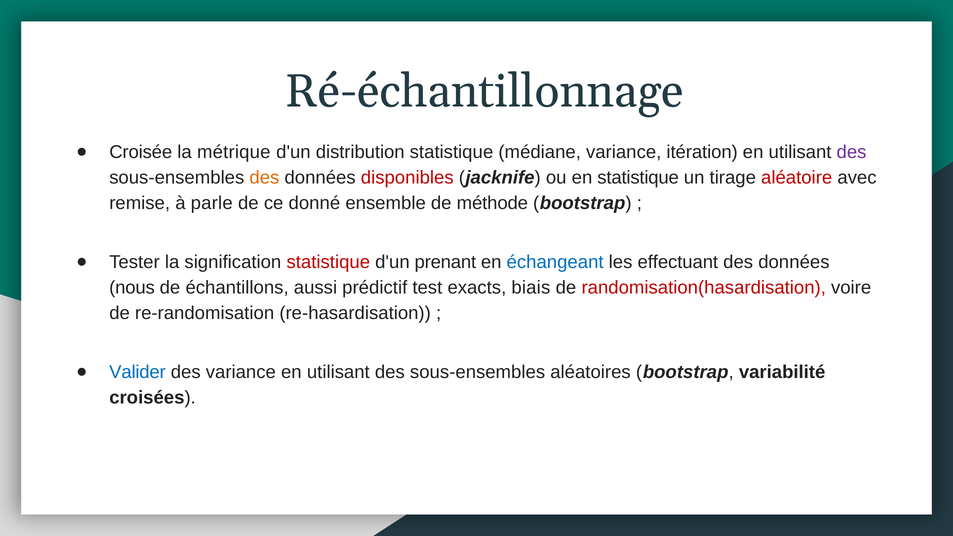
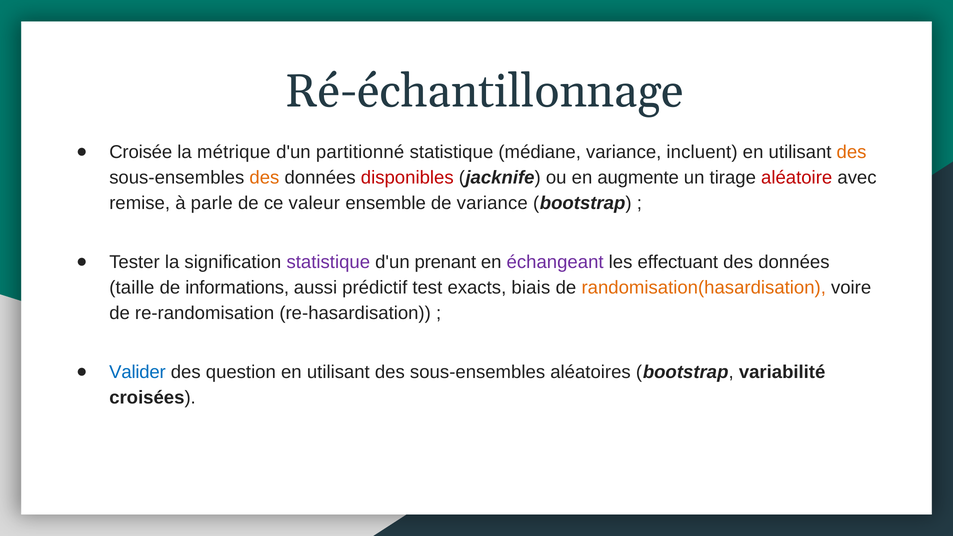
distribution: distribution -> partitionné
itération: itération -> incluent
des at (852, 152) colour: purple -> orange
en statistique: statistique -> augmente
donné: donné -> valeur
de méthode: méthode -> variance
statistique at (328, 262) colour: red -> purple
échangeant colour: blue -> purple
nous: nous -> taille
échantillons: échantillons -> informations
randomisation(hasardisation colour: red -> orange
des variance: variance -> question
